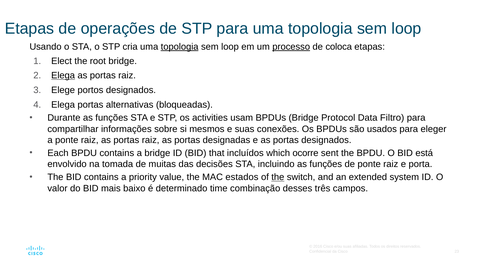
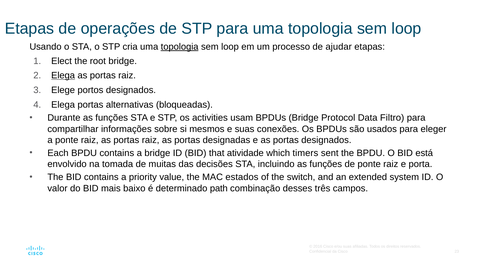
processo underline: present -> none
coloca: coloca -> ajudar
incluídos: incluídos -> atividade
ocorre: ocorre -> timers
the at (278, 177) underline: present -> none
time: time -> path
